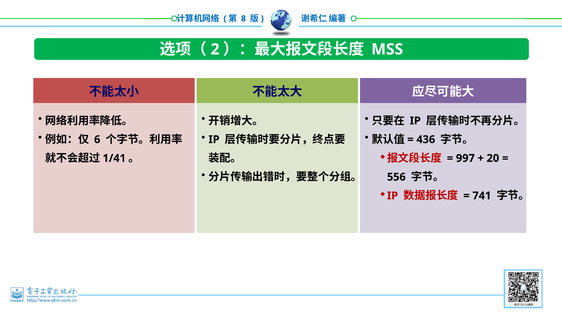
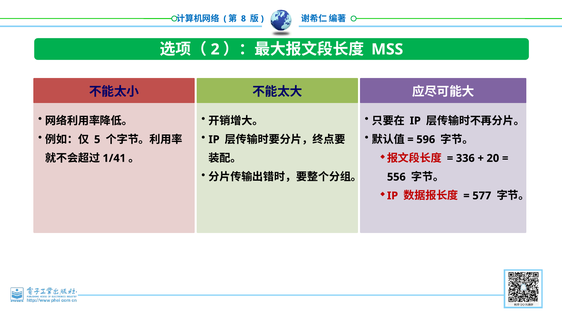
6: 6 -> 5
436: 436 -> 596
997: 997 -> 336
741: 741 -> 577
